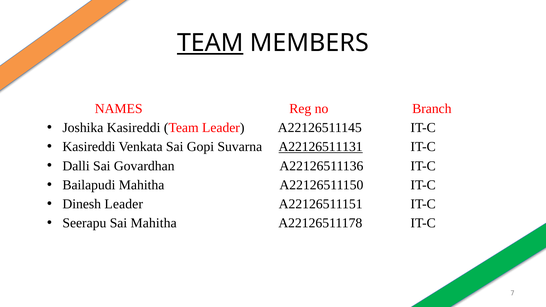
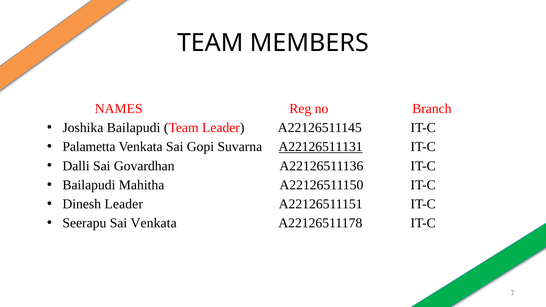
TEAM at (210, 43) underline: present -> none
Kasireddi at (134, 128): Kasireddi -> Bailapudi
Kasireddi at (89, 147): Kasireddi -> Palametta
Sai Mahitha: Mahitha -> Venkata
